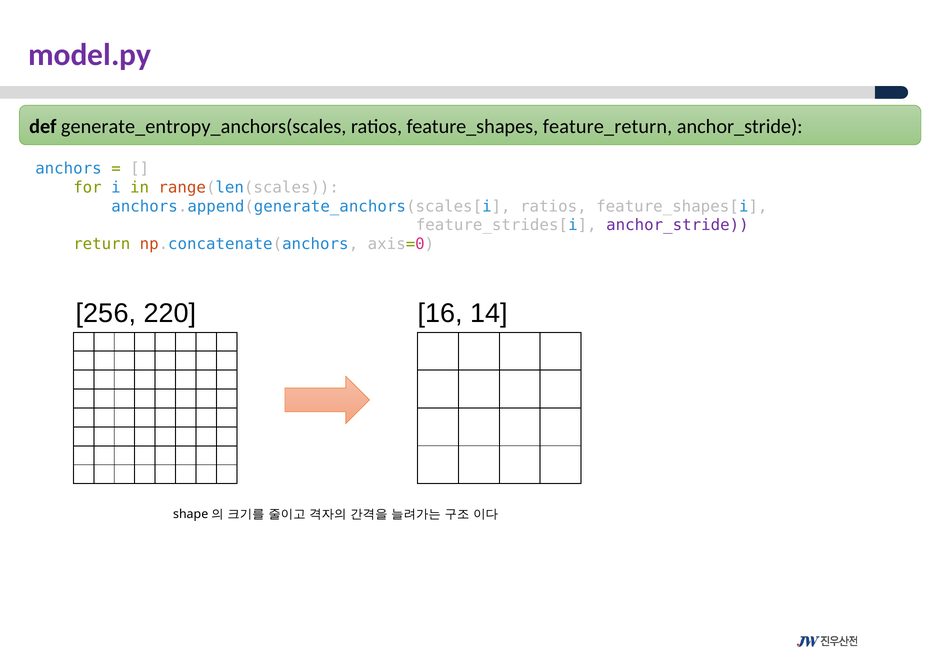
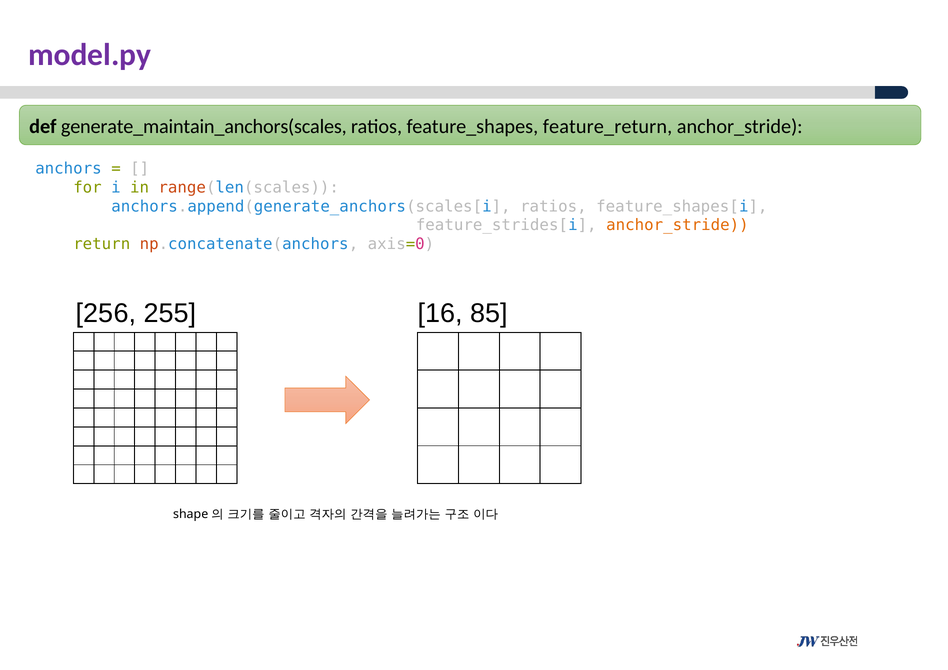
generate_entropy_anchors(scales: generate_entropy_anchors(scales -> generate_maintain_anchors(scales
anchor_stride at (677, 225) colour: purple -> orange
220: 220 -> 255
14: 14 -> 85
